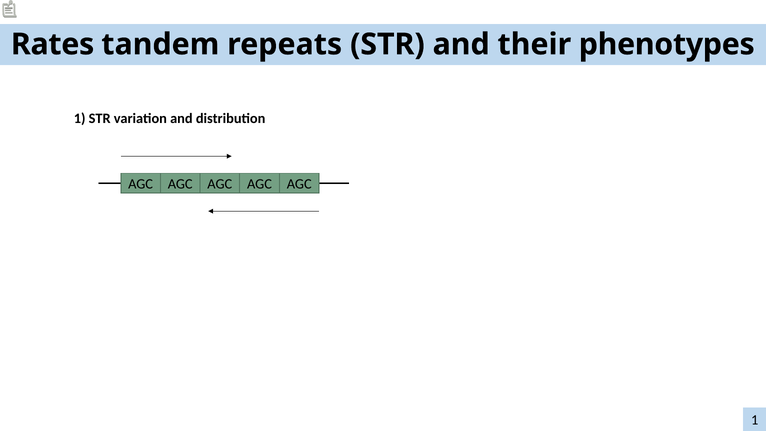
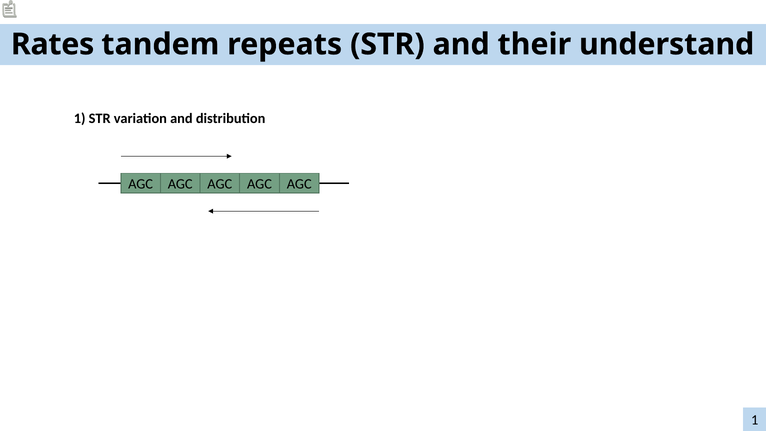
phenotypes: phenotypes -> understand
